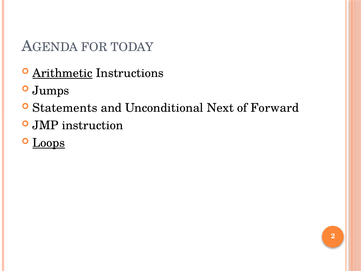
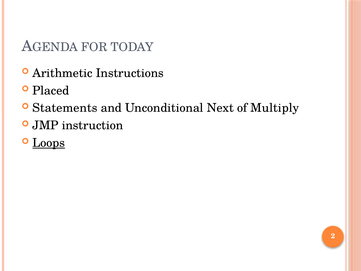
Arithmetic underline: present -> none
Jumps: Jumps -> Placed
Forward: Forward -> Multiply
